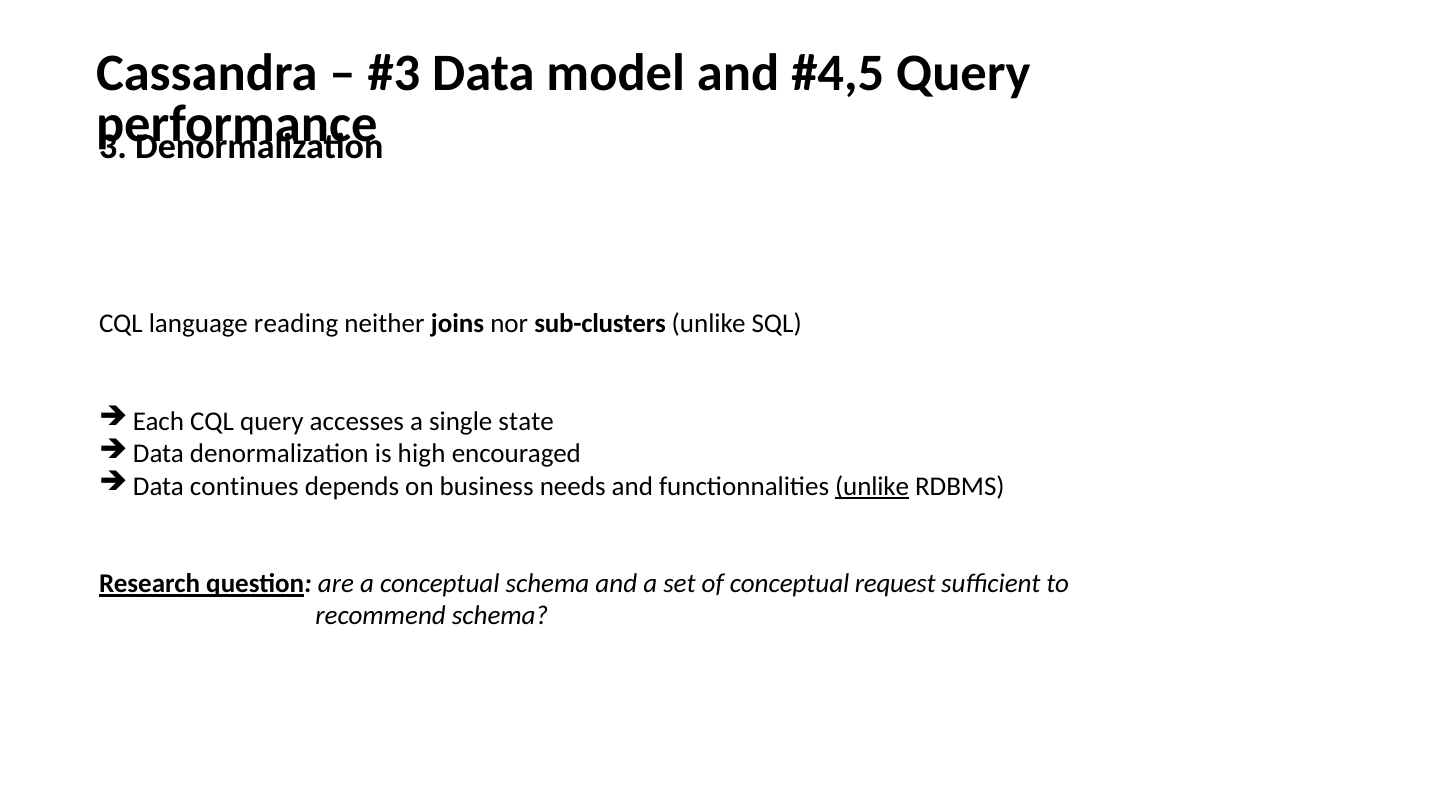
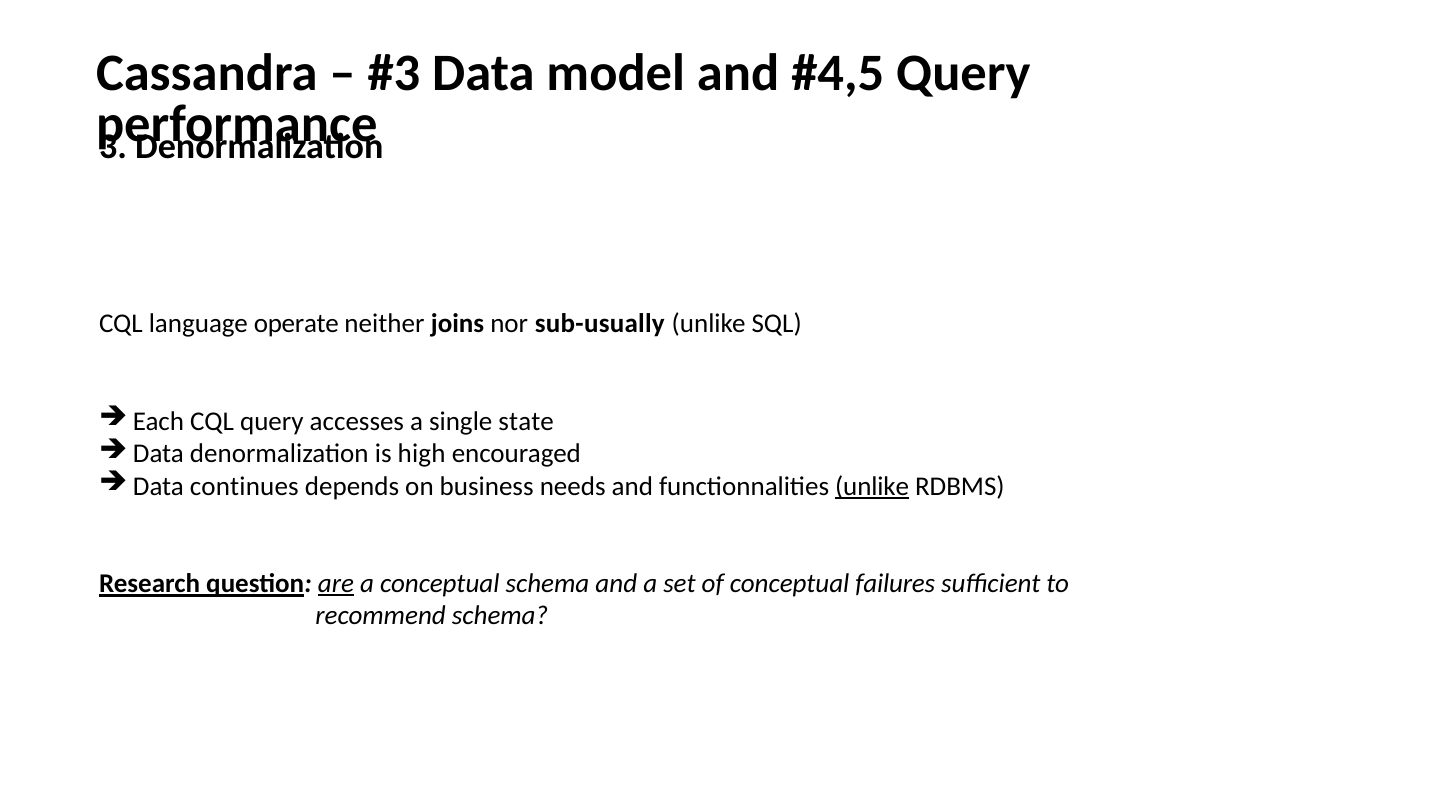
reading: reading -> operate
sub-clusters: sub-clusters -> sub-usually
are underline: none -> present
request: request -> failures
